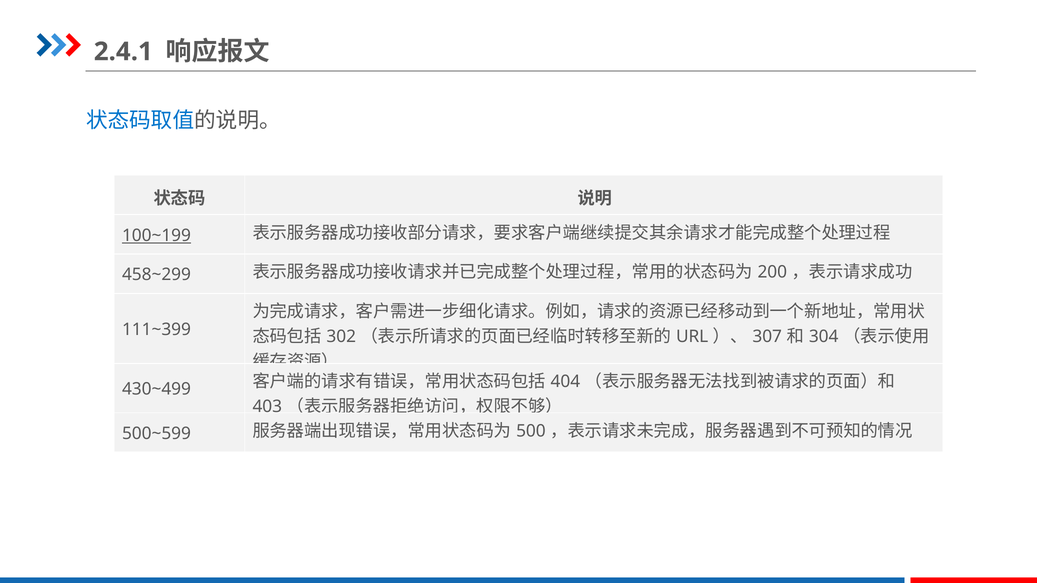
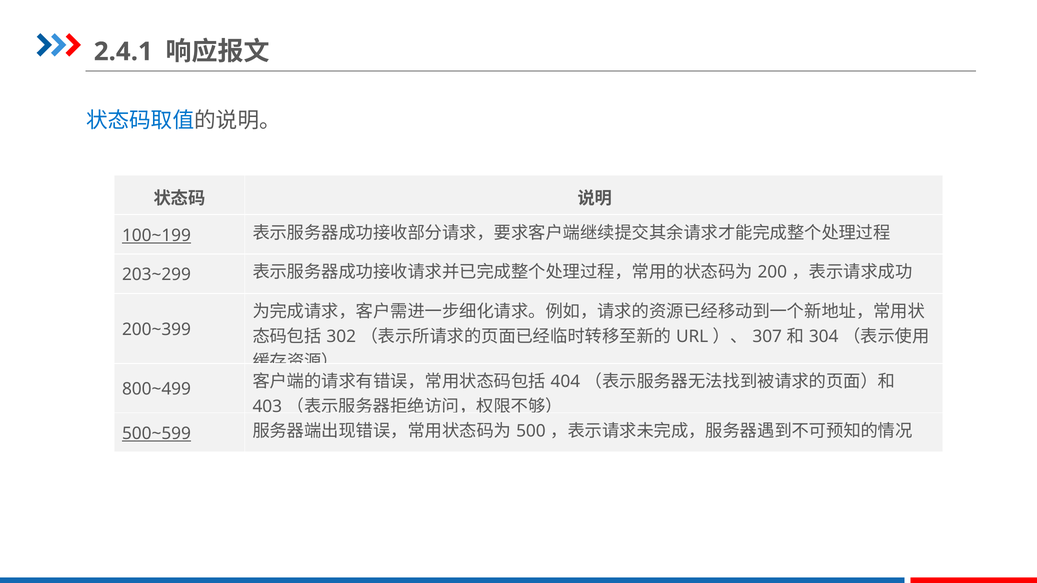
458~299: 458~299 -> 203~299
111~399: 111~399 -> 200~399
430~499: 430~499 -> 800~499
500~599 underline: none -> present
